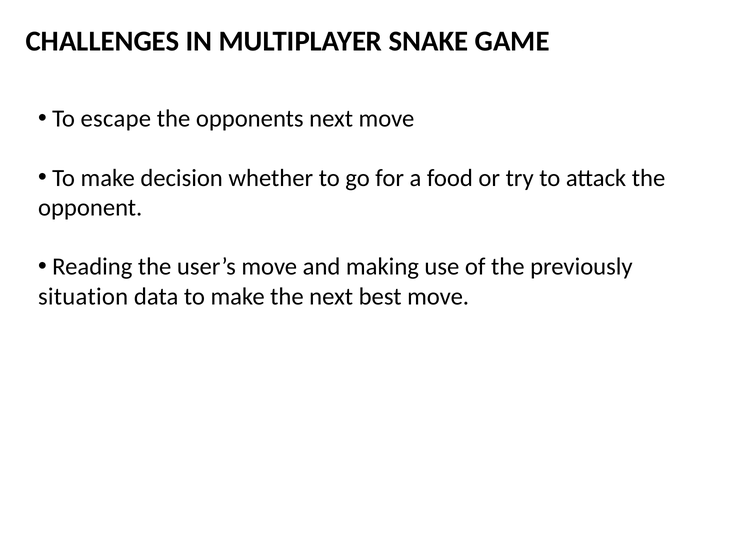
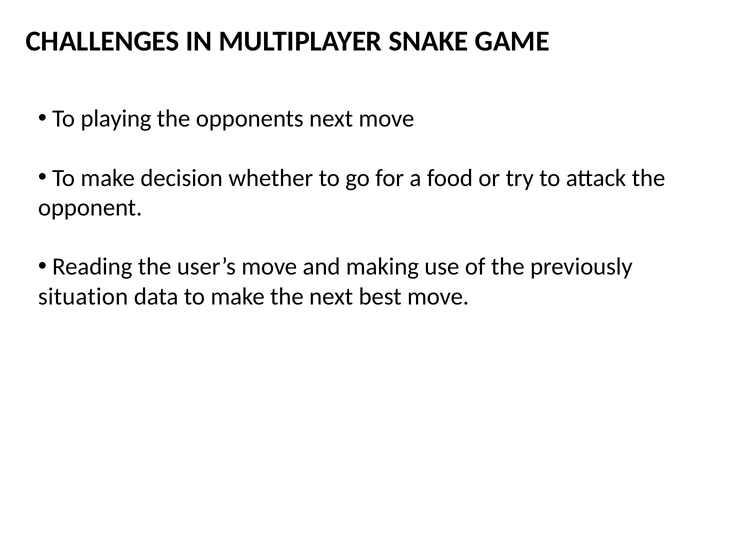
escape: escape -> playing
